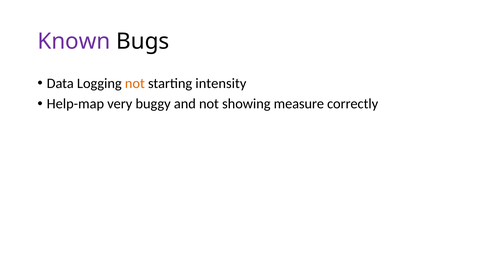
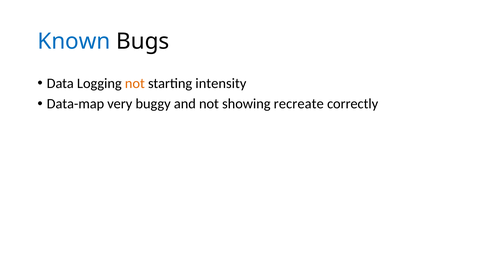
Known colour: purple -> blue
Help-map: Help-map -> Data-map
measure: measure -> recreate
